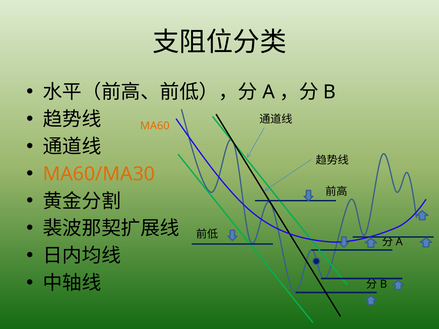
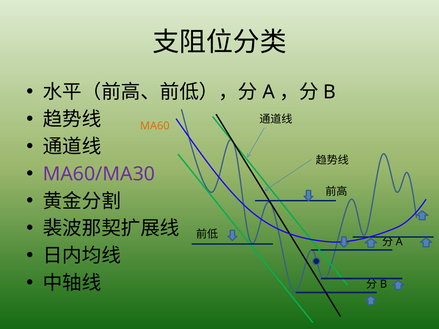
MA60/MA30 colour: orange -> purple
